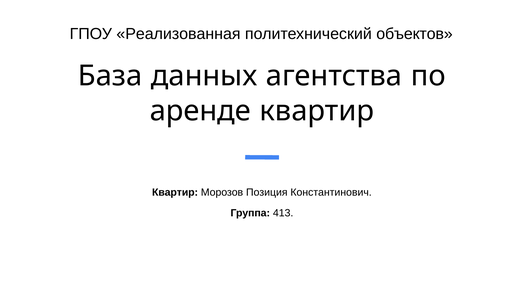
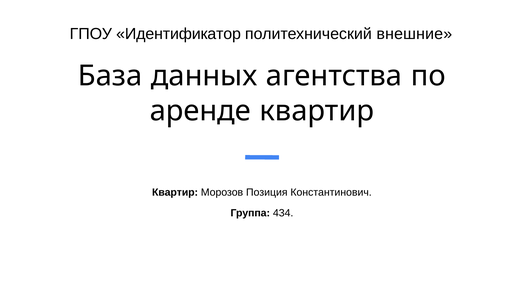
Реализованная: Реализованная -> Идентификатор
объектов: объектов -> внешние
413: 413 -> 434
